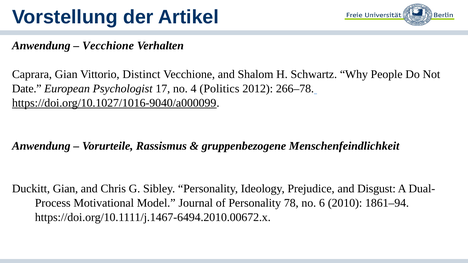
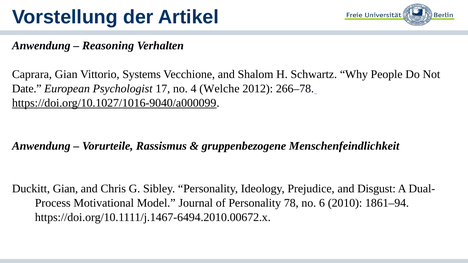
Vecchione at (108, 46): Vecchione -> Reasoning
Distinct: Distinct -> Systems
Politics: Politics -> Welche
